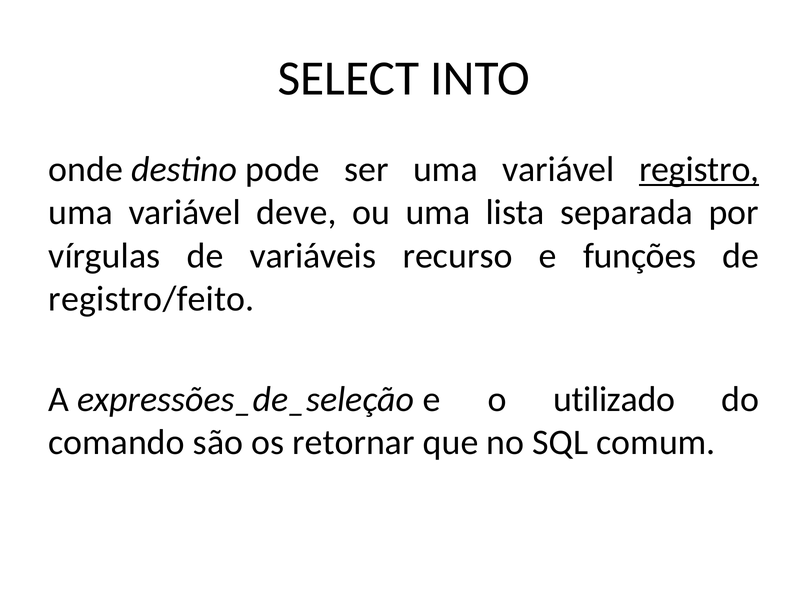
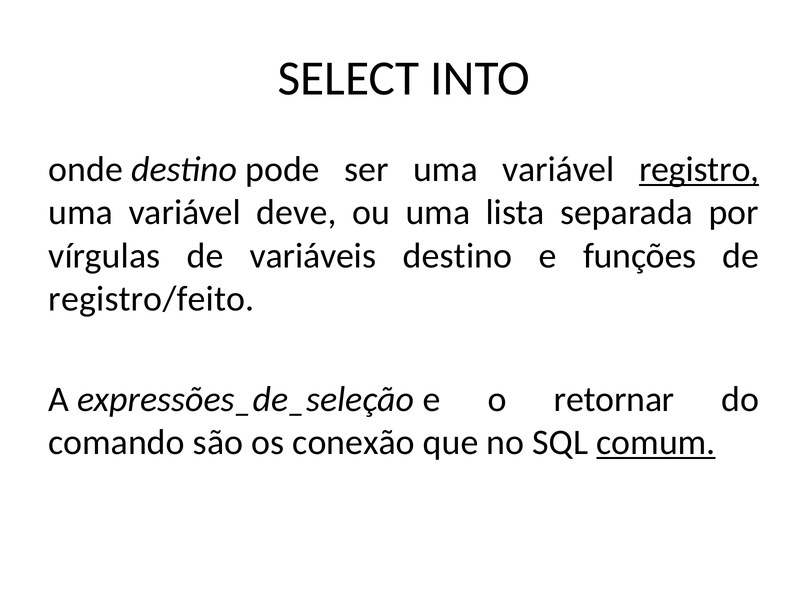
variáveis recurso: recurso -> destino
utilizado: utilizado -> retornar
retornar: retornar -> conexão
comum underline: none -> present
